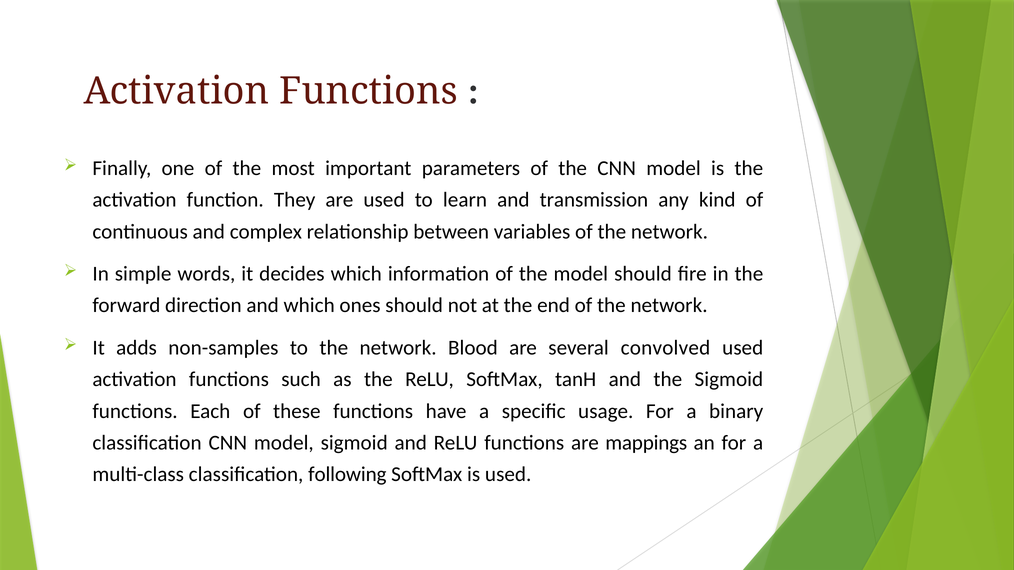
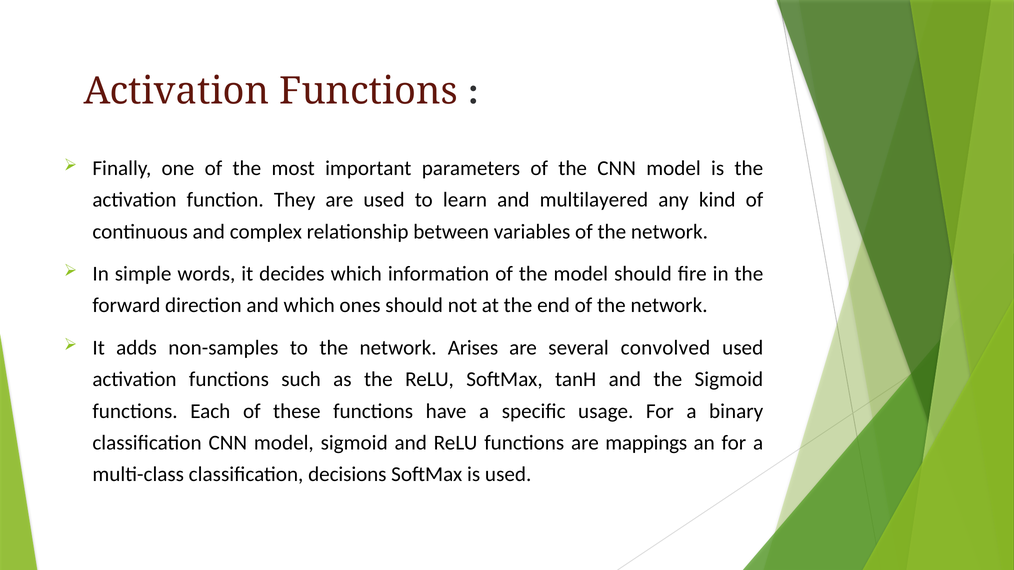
transmission: transmission -> multilayered
Blood: Blood -> Arises
following: following -> decisions
